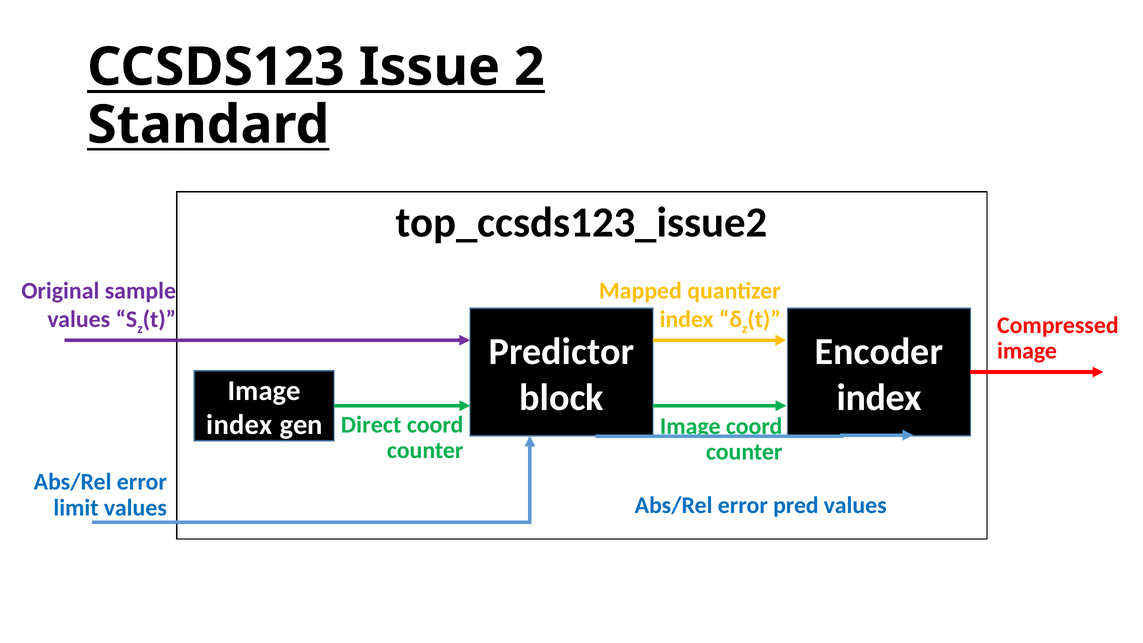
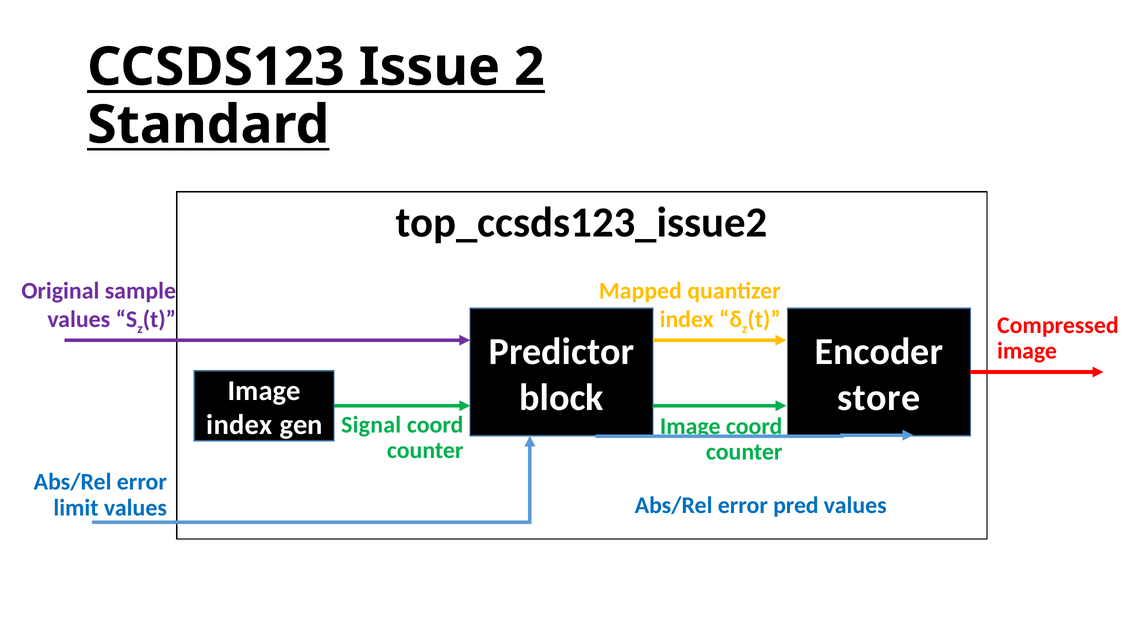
index at (879, 398): index -> store
Direct: Direct -> Signal
